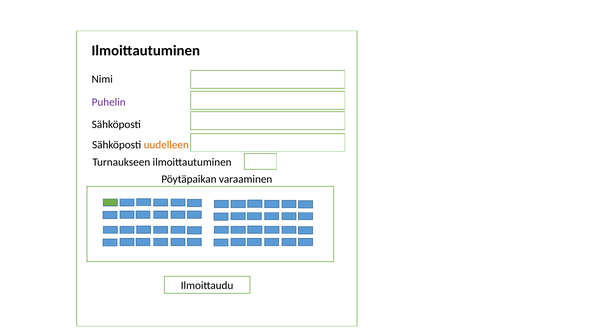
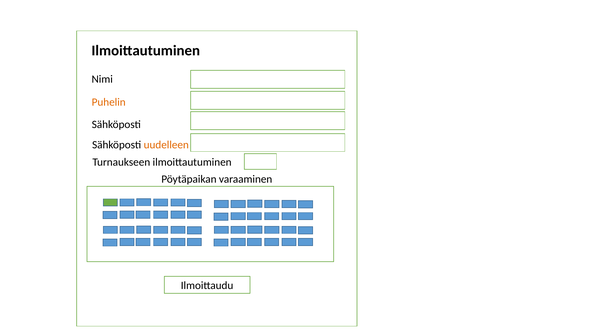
Puhelin colour: purple -> orange
